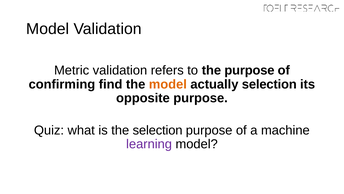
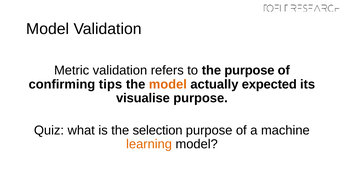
find: find -> tips
actually selection: selection -> expected
opposite: opposite -> visualise
learning colour: purple -> orange
